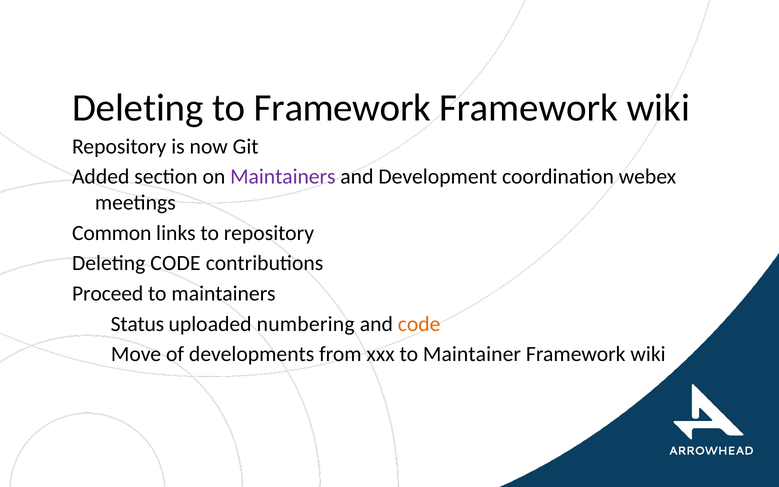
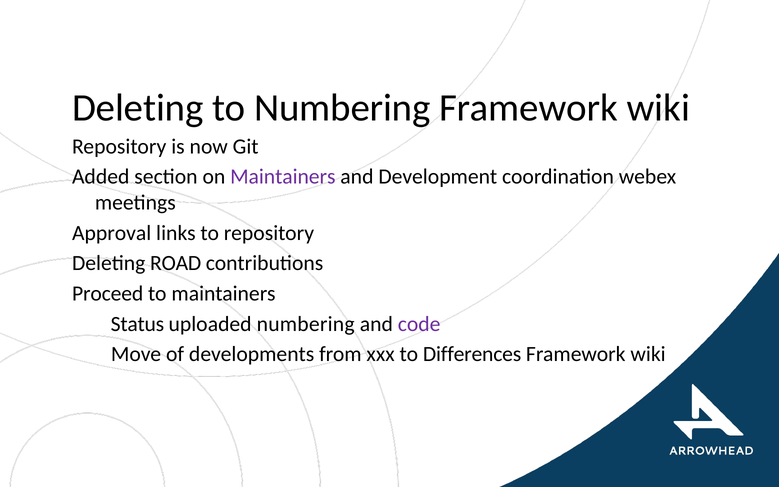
to Framework: Framework -> Numbering
Common: Common -> Approval
Deleting CODE: CODE -> ROAD
code at (419, 324) colour: orange -> purple
Maintainer: Maintainer -> Differences
